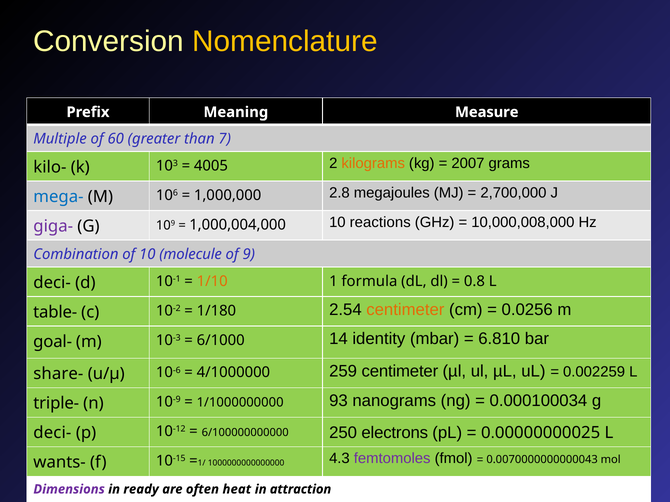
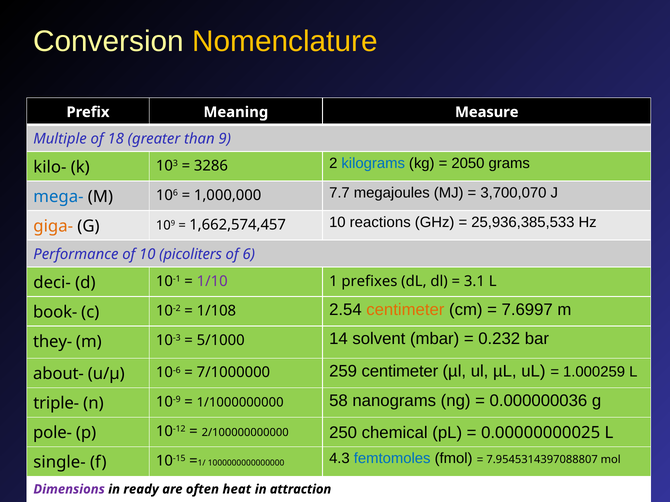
60: 60 -> 18
7: 7 -> 9
4005: 4005 -> 3286
kilograms colour: orange -> blue
2007: 2007 -> 2050
2.8: 2.8 -> 7.7
2,700,000: 2,700,000 -> 3,700,070
giga- colour: purple -> orange
1,000,004,000: 1,000,004,000 -> 1,662,574,457
10,000,008,000: 10,000,008,000 -> 25,936,385,533
Combination: Combination -> Performance
molecule: molecule -> picoliters
9: 9 -> 6
1/10 colour: orange -> purple
formula: formula -> prefixes
0.8: 0.8 -> 3.1
table-: table- -> book-
1/180: 1/180 -> 1/108
0.0256: 0.0256 -> 7.6997
goal-: goal- -> they-
6/1000: 6/1000 -> 5/1000
identity: identity -> solvent
6.810: 6.810 -> 0.232
share-: share- -> about-
4/1000000: 4/1000000 -> 7/1000000
0.002259: 0.002259 -> 1.000259
93: 93 -> 58
0.000100034: 0.000100034 -> 0.000000036
deci- at (52, 433): deci- -> pole-
6/100000000000: 6/100000000000 -> 2/100000000000
electrons: electrons -> chemical
wants-: wants- -> single-
femtomoles colour: purple -> blue
0.0070000000000043: 0.0070000000000043 -> 7.9545314397088807
